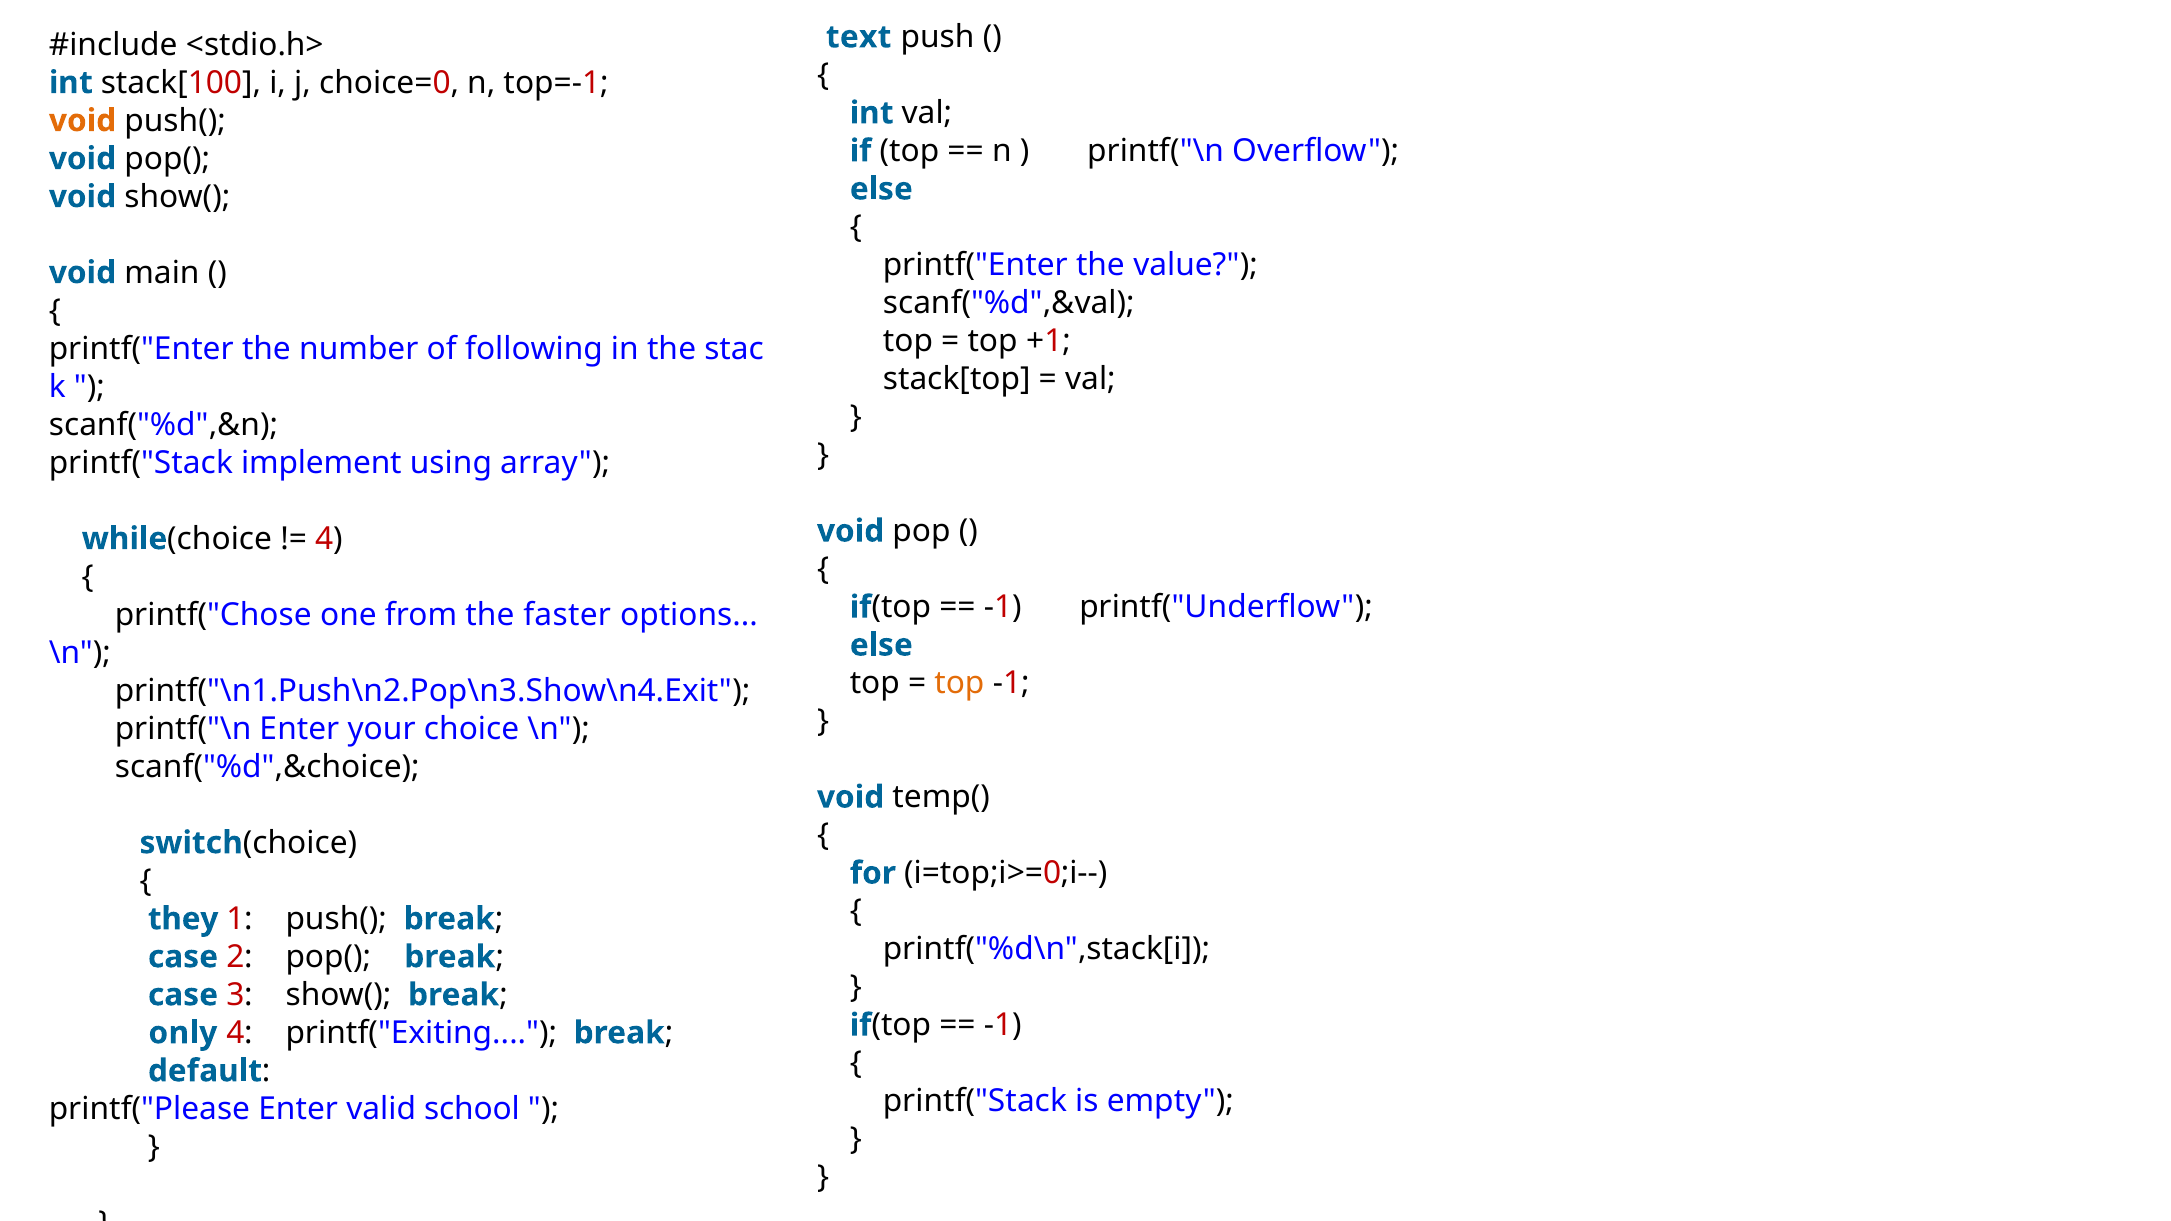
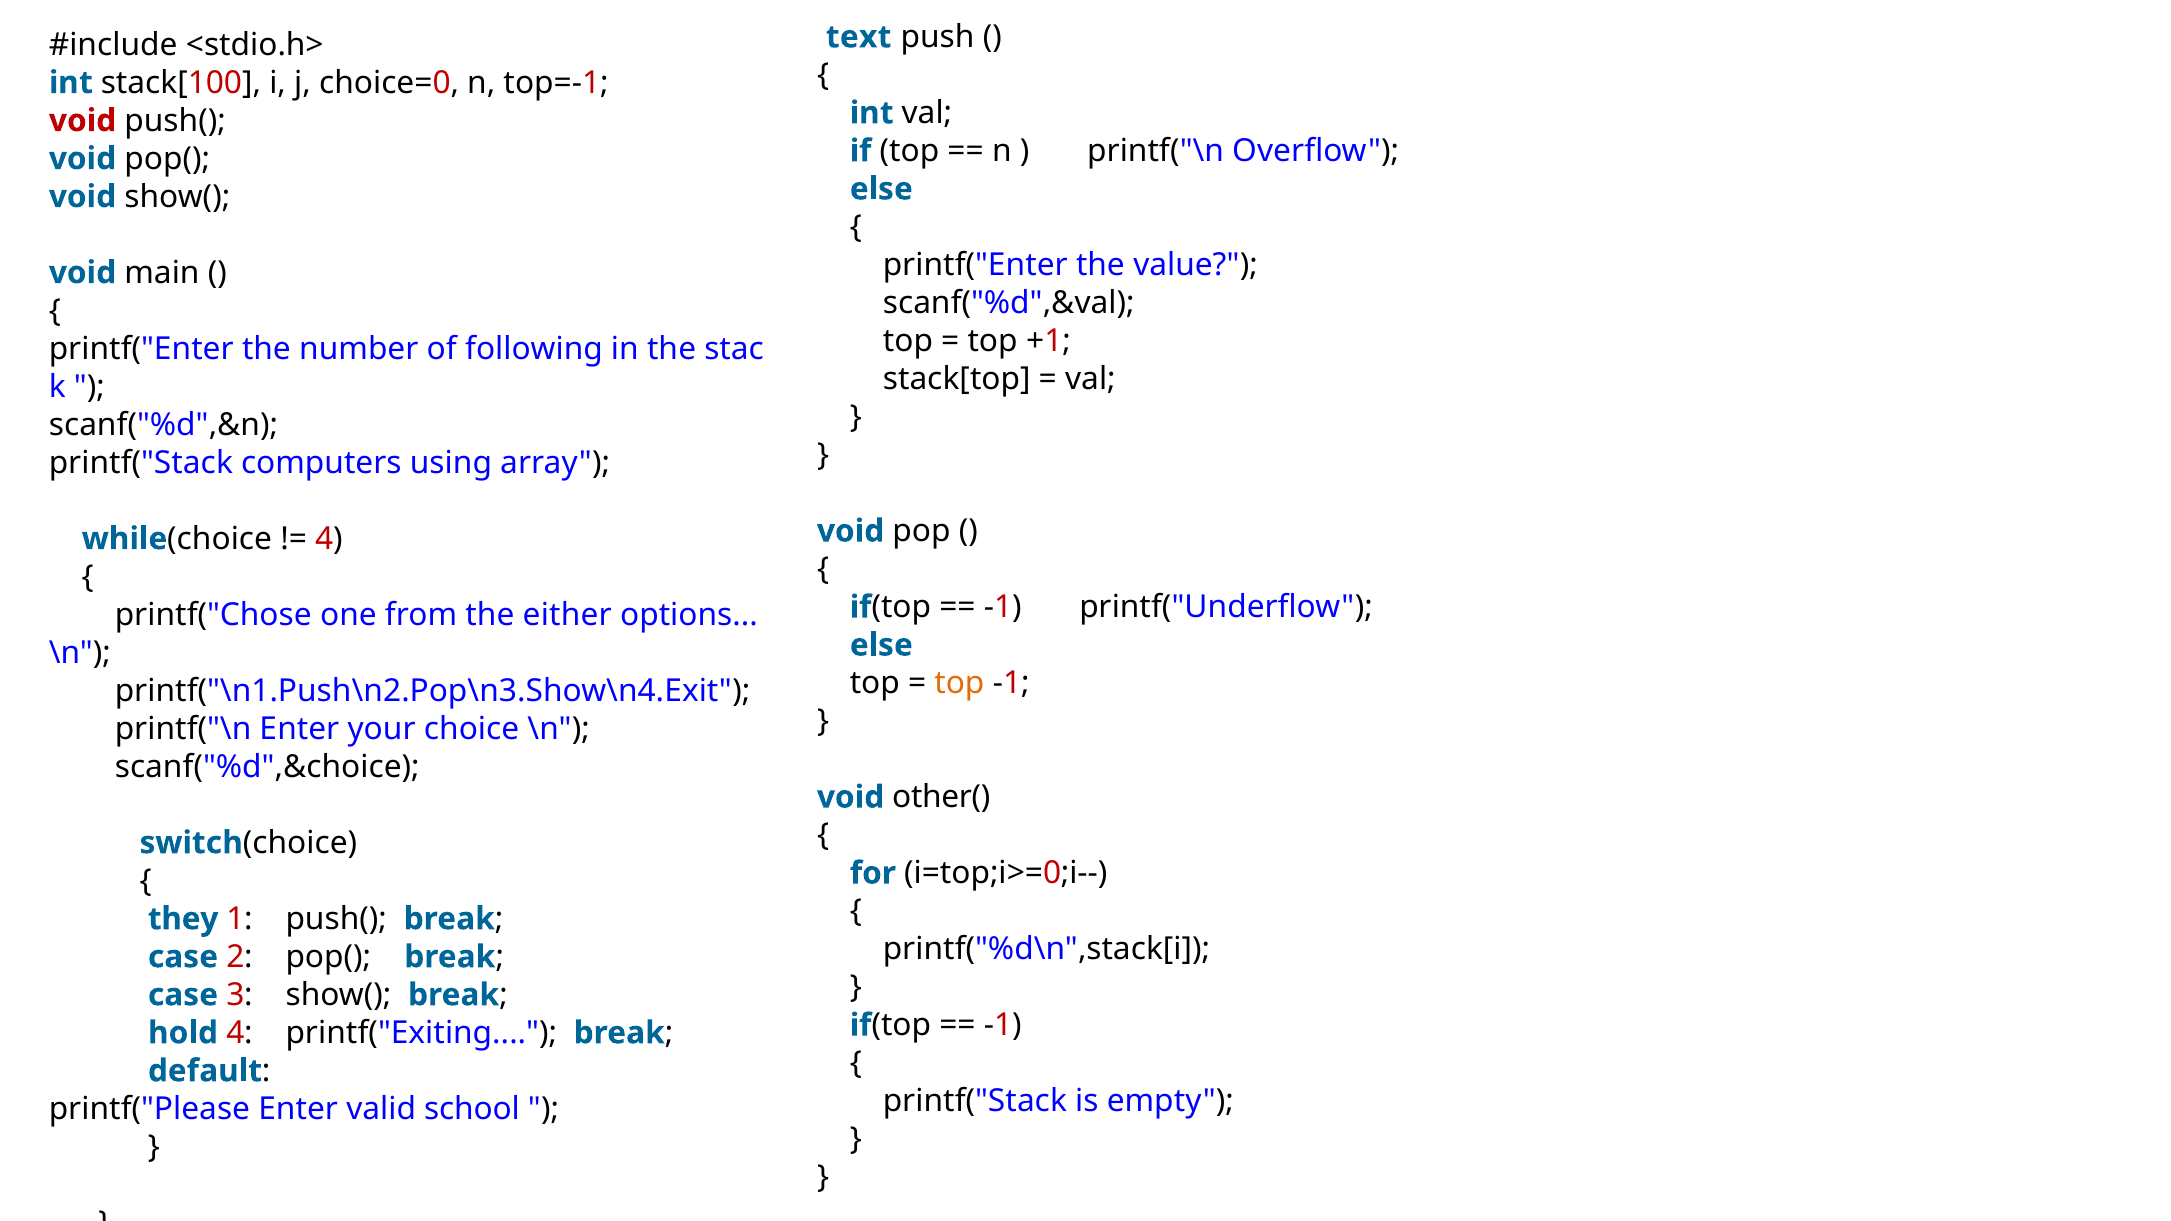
void at (83, 121) colour: orange -> red
implement: implement -> computers
faster: faster -> either
temp(: temp( -> other(
only: only -> hold
